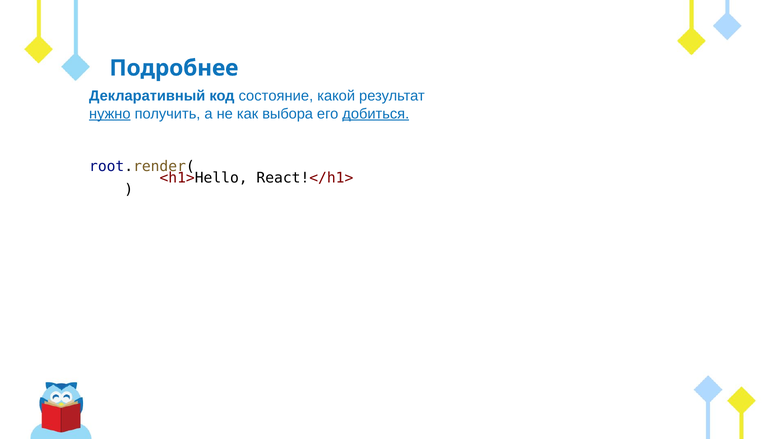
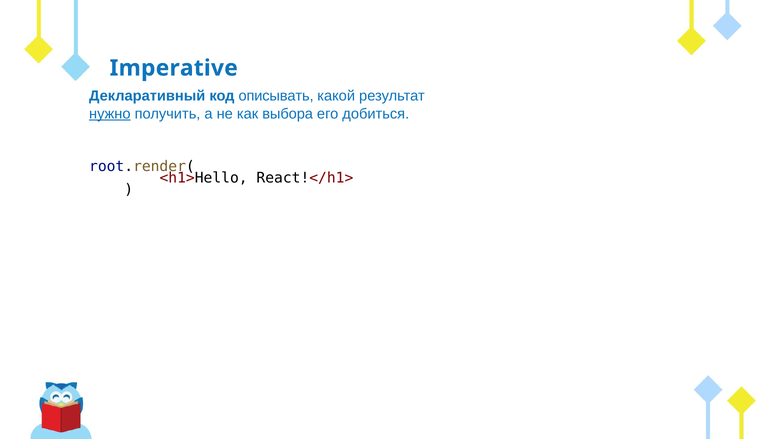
Подробнее: Подробнее -> Imperative
состояние: состояние -> описывать
добиться underline: present -> none
